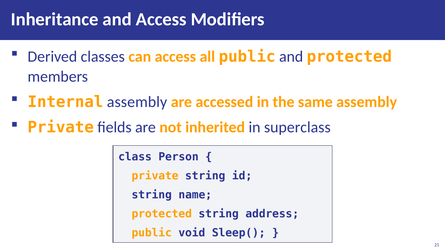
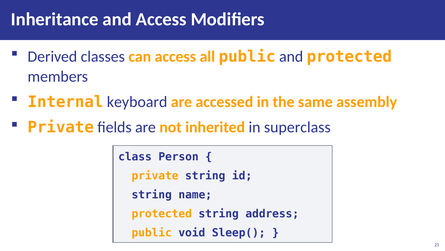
Internal assembly: assembly -> keyboard
